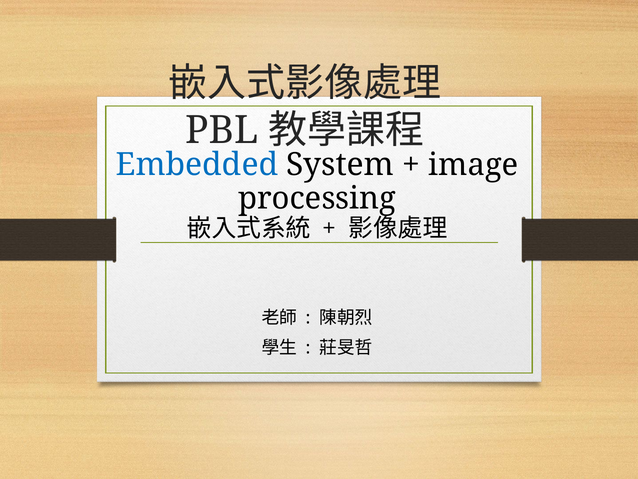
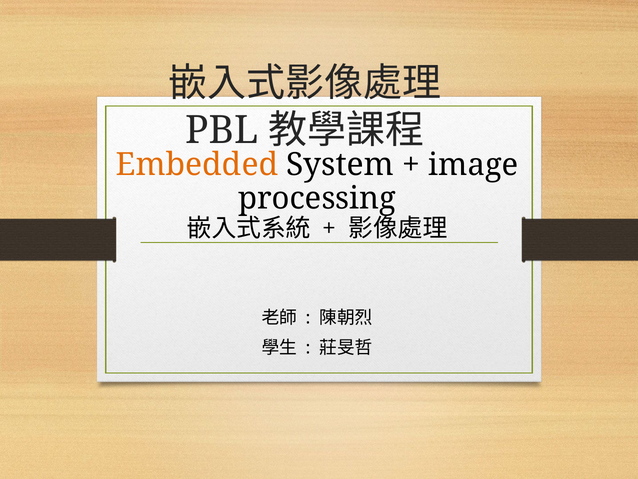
Embedded colour: blue -> orange
